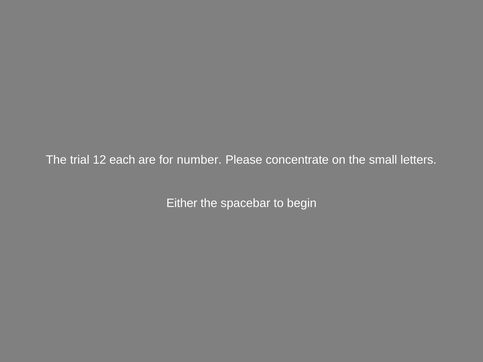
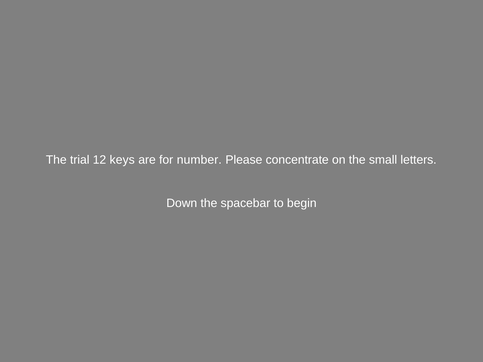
each: each -> keys
Either: Either -> Down
